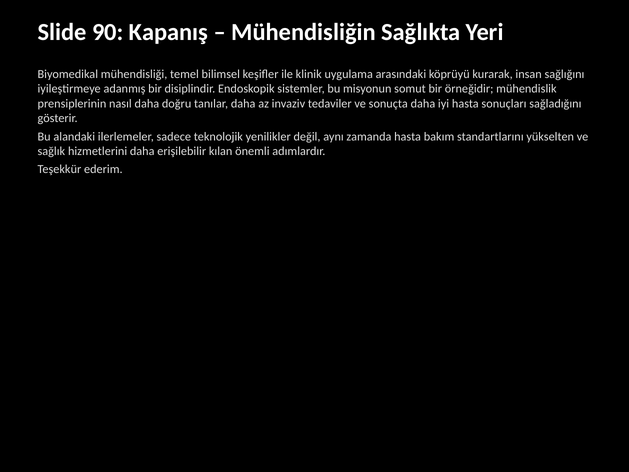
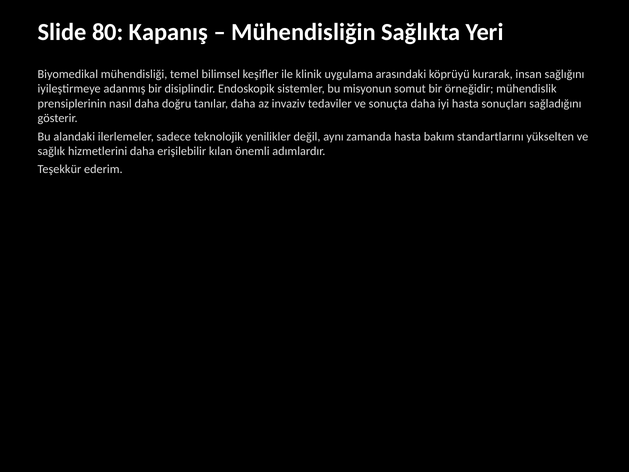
90: 90 -> 80
